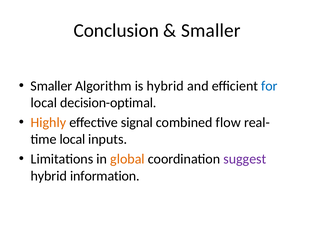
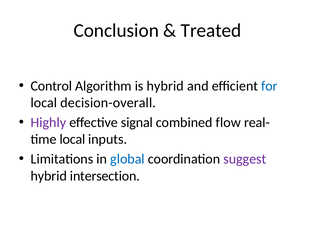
Smaller at (211, 30): Smaller -> Treated
Smaller at (51, 86): Smaller -> Control
decision-optimal: decision-optimal -> decision-overall
Highly colour: orange -> purple
global colour: orange -> blue
information: information -> intersection
